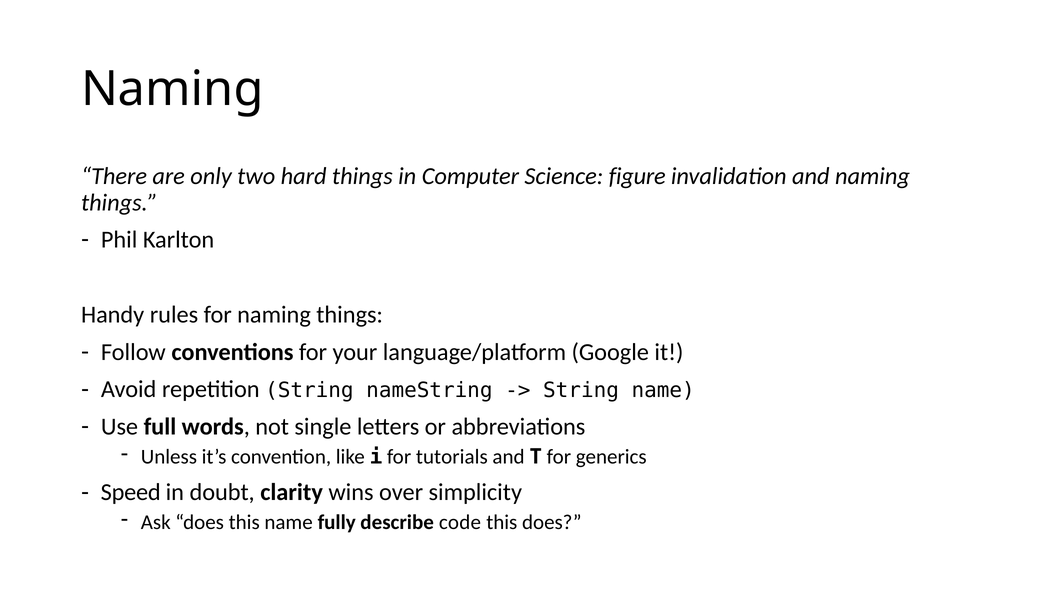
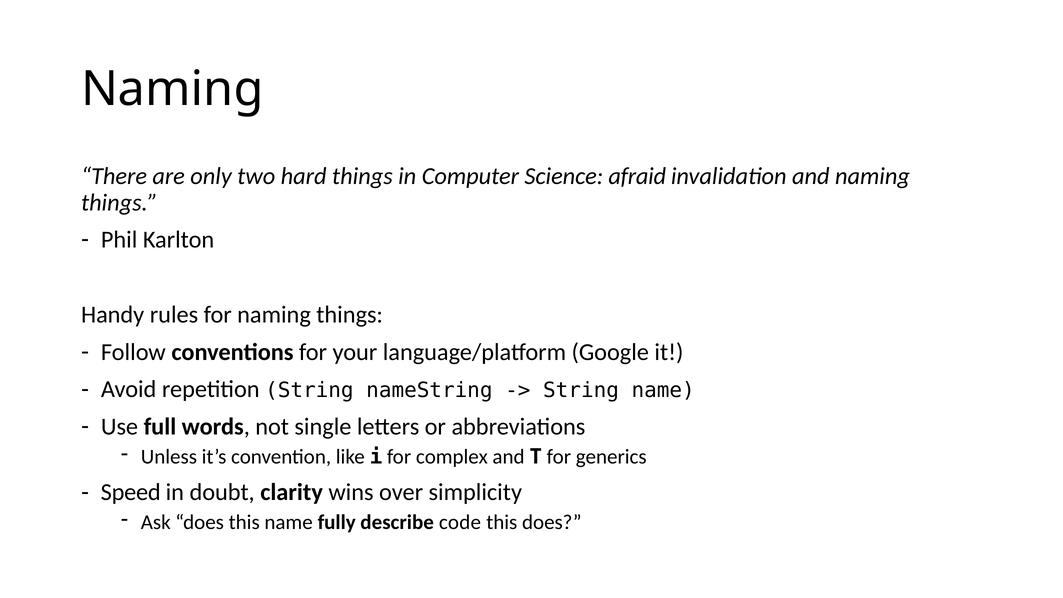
figure: figure -> afraid
tutorials: tutorials -> complex
